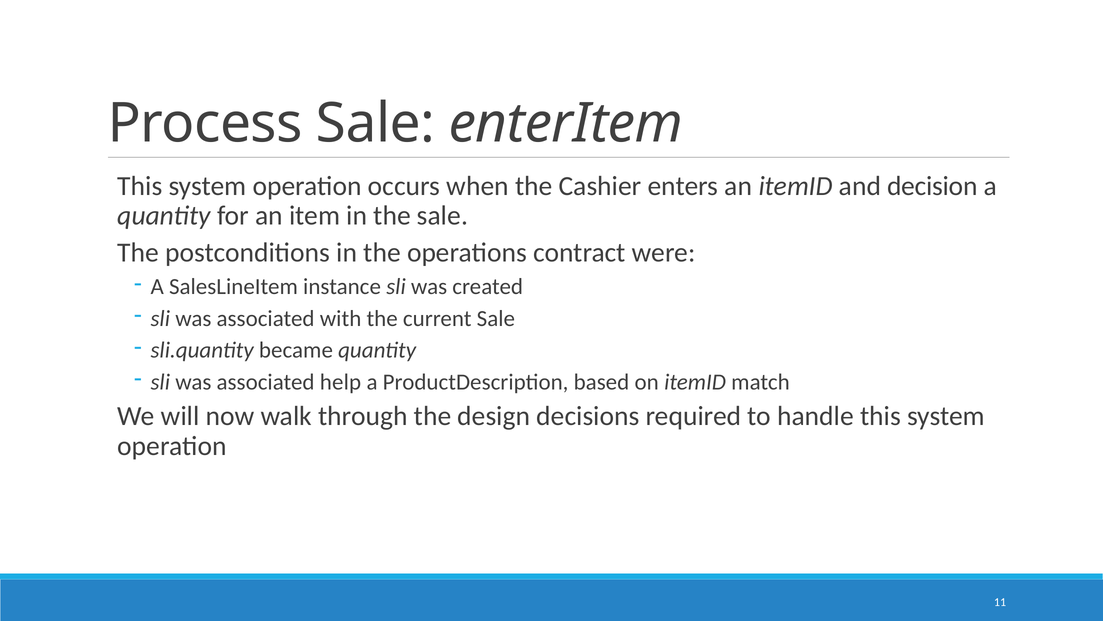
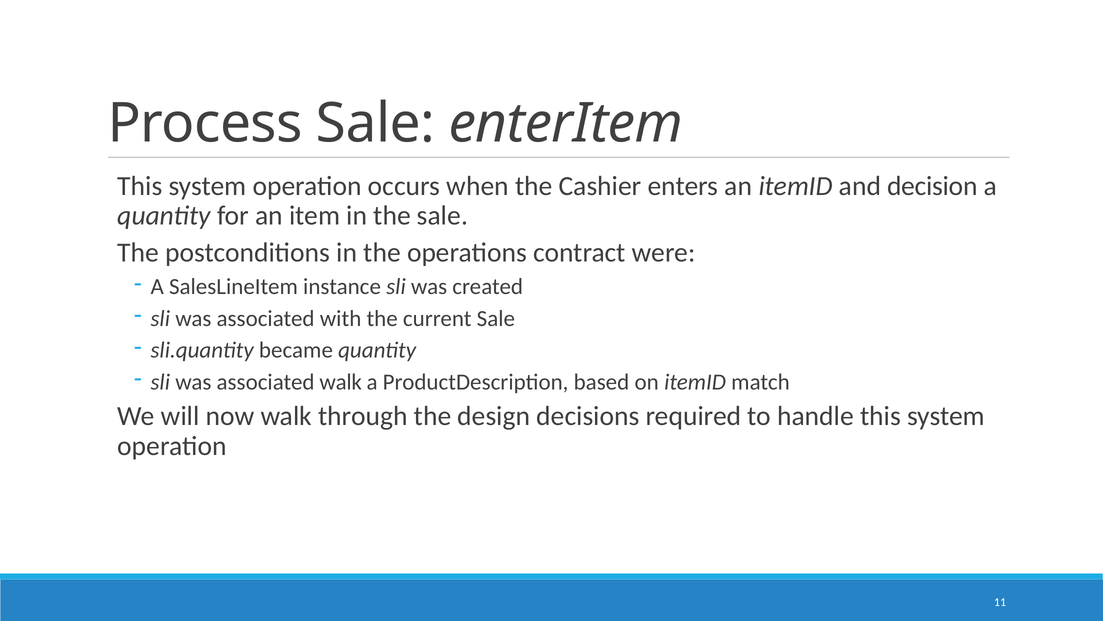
associated help: help -> walk
